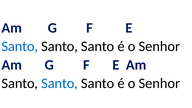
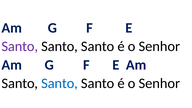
Santo at (20, 46) colour: blue -> purple
